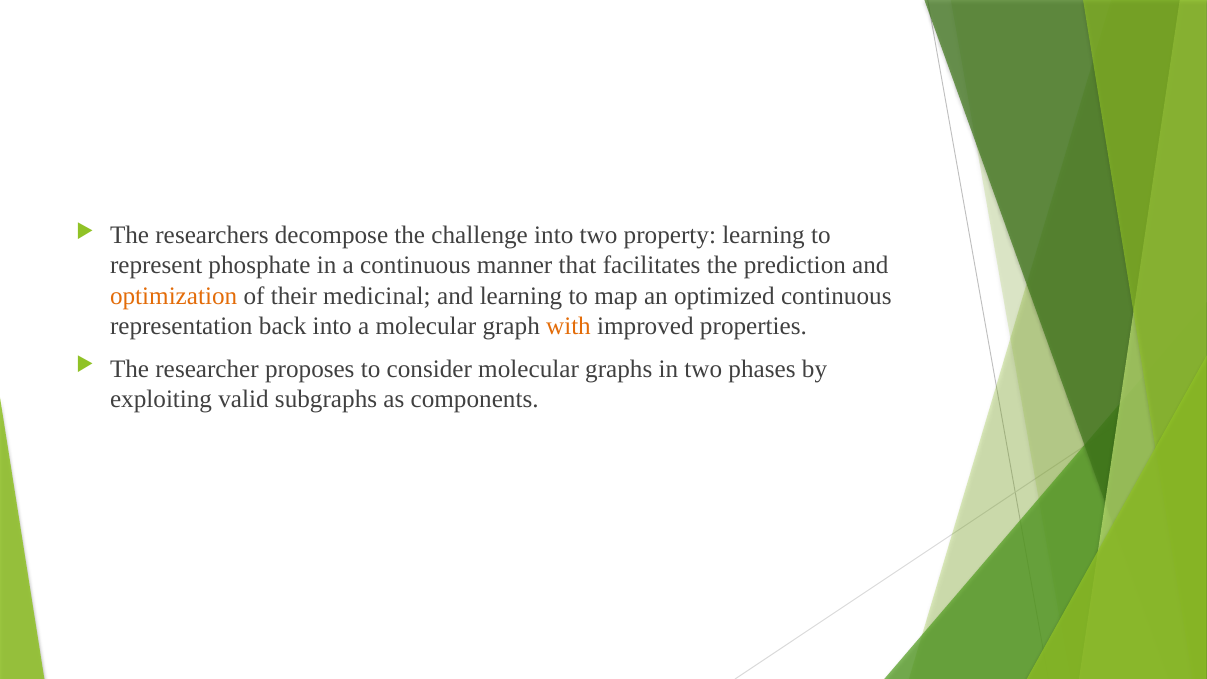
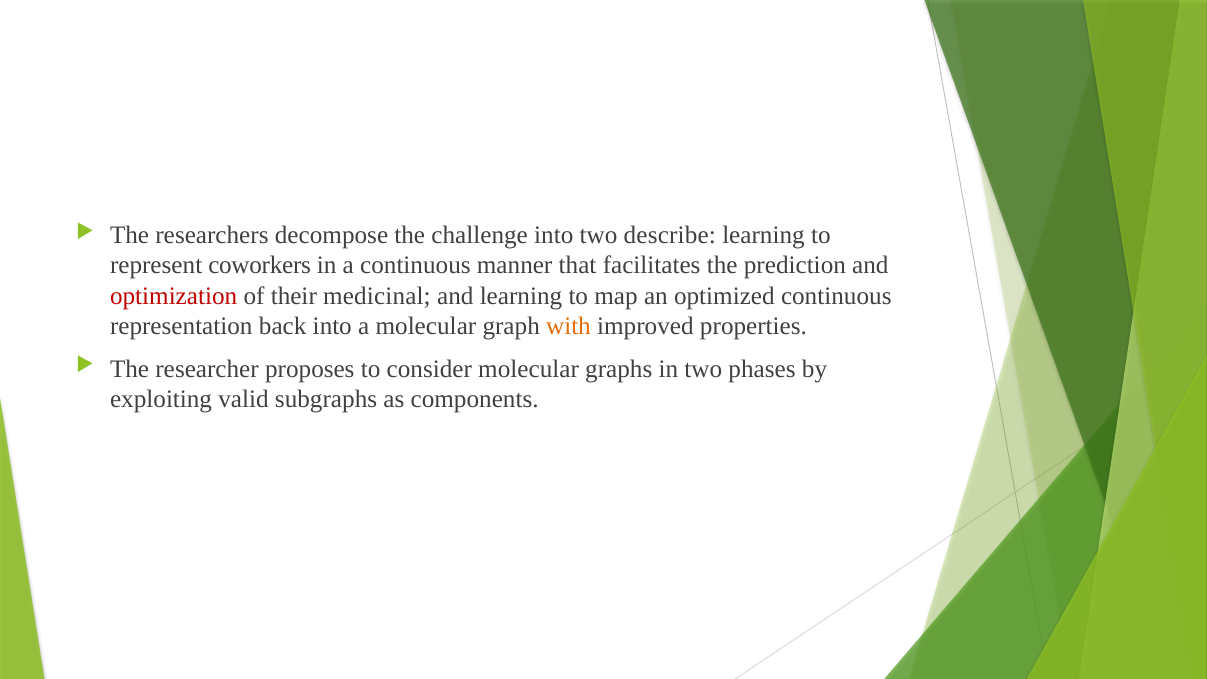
property: property -> describe
phosphate: phosphate -> coworkers
optimization colour: orange -> red
